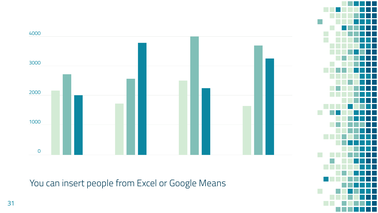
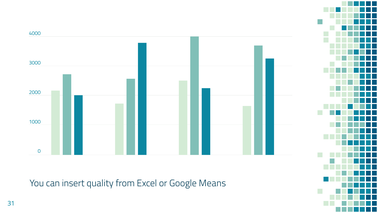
people: people -> quality
